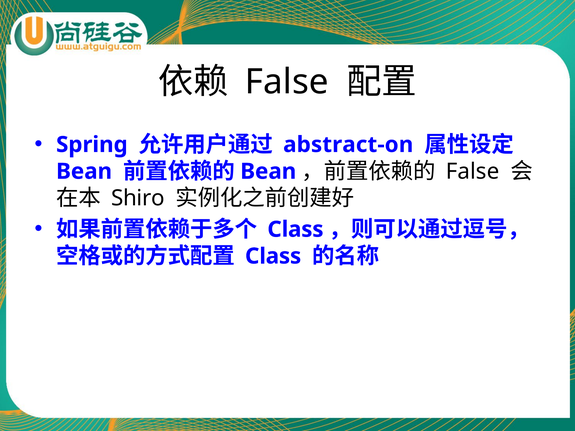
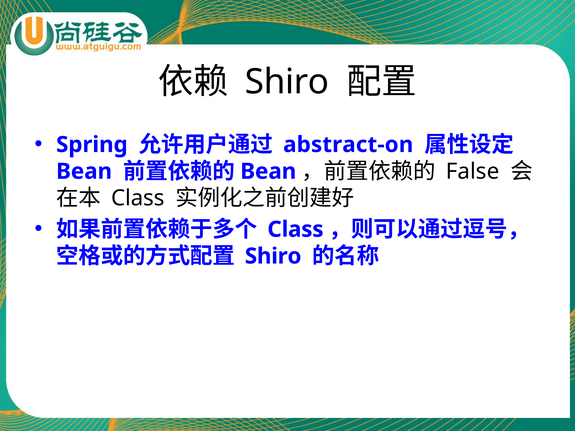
False at (287, 82): False -> Shiro
Shiro at (138, 198): Shiro -> Class
Class at (273, 256): Class -> Shiro
